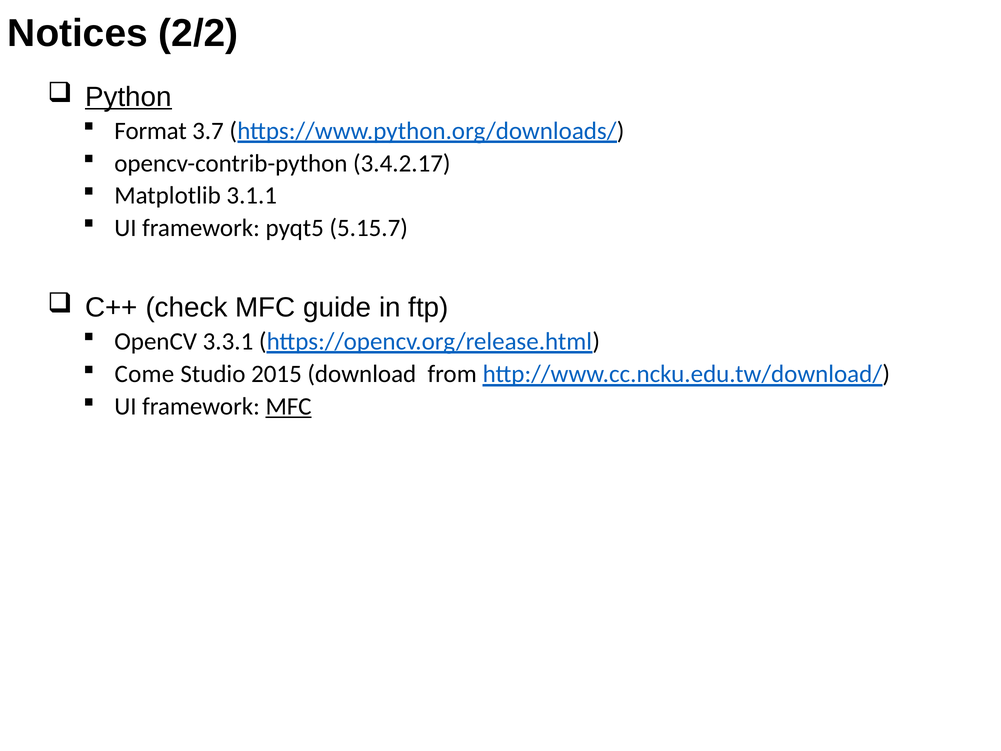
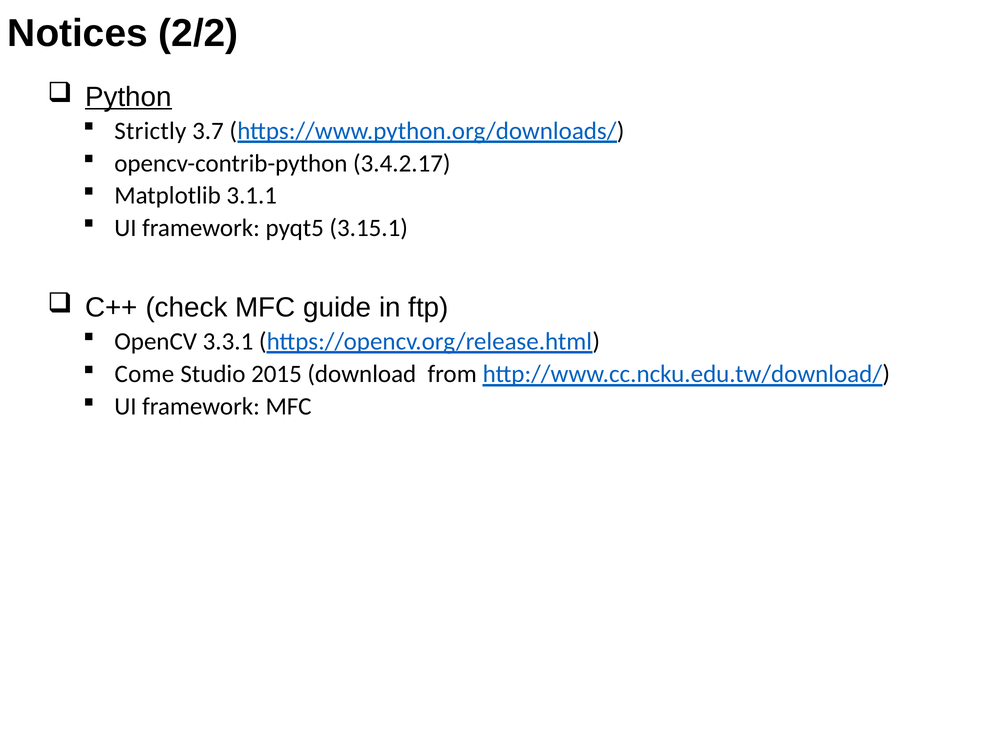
Format: Format -> Strictly
5.15.7: 5.15.7 -> 3.15.1
MFC at (289, 406) underline: present -> none
